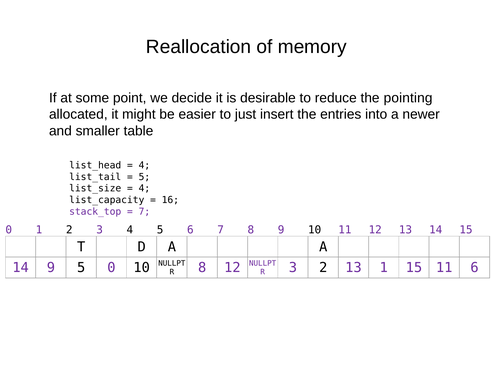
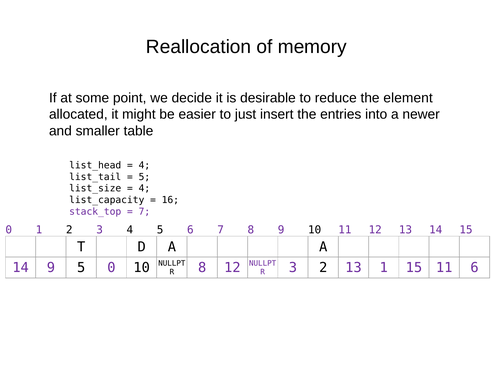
pointing: pointing -> element
